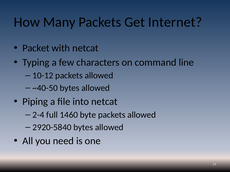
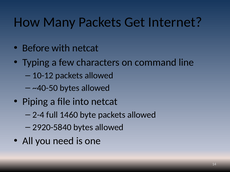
Packet: Packet -> Before
